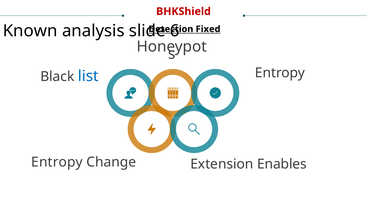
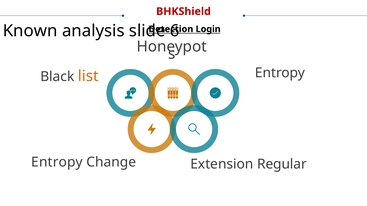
Fixed: Fixed -> Login
list colour: blue -> orange
Enables: Enables -> Regular
